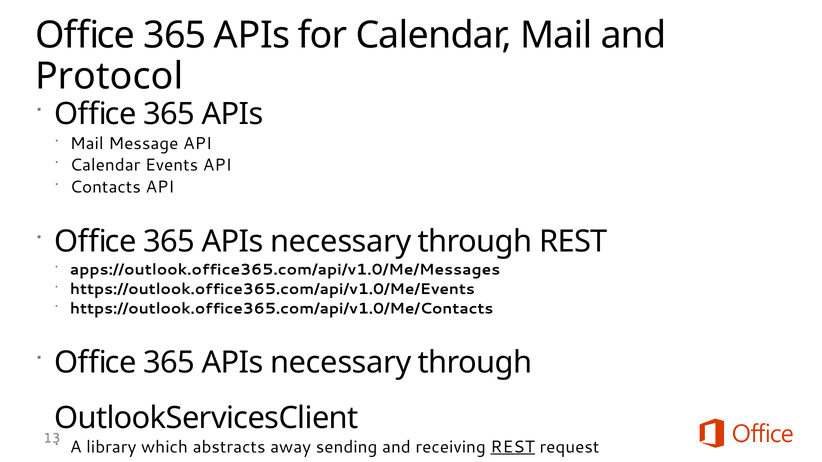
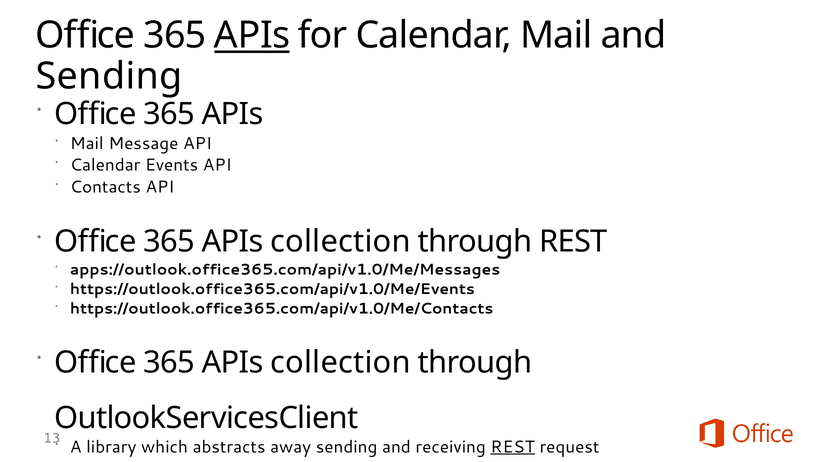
APIs at (252, 36) underline: none -> present
Protocol at (109, 76): Protocol -> Sending
necessary at (341, 242): necessary -> collection
necessary at (341, 363): necessary -> collection
